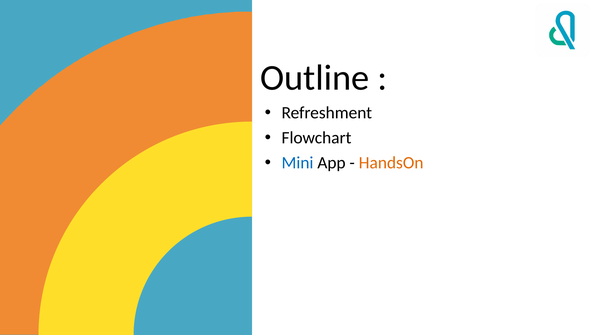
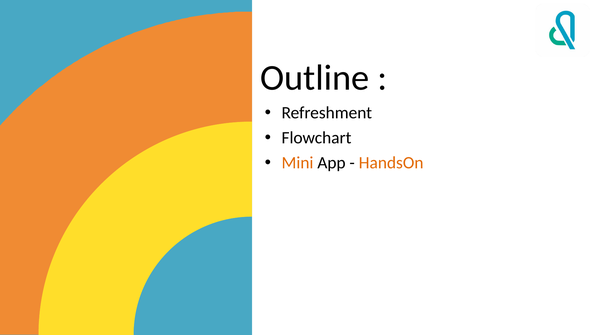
Mini colour: blue -> orange
